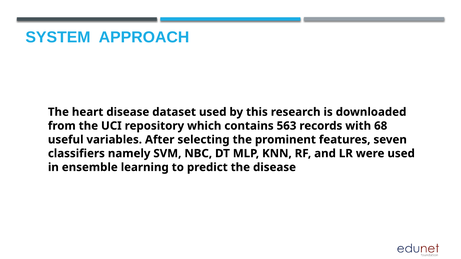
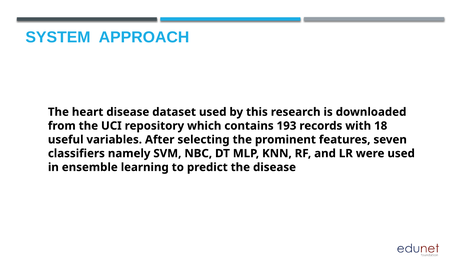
563: 563 -> 193
68: 68 -> 18
